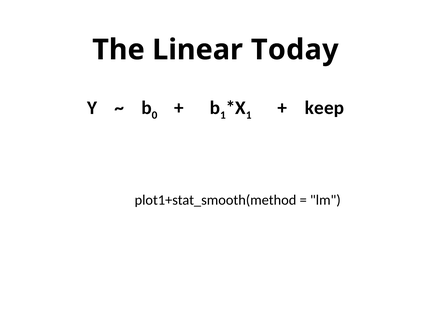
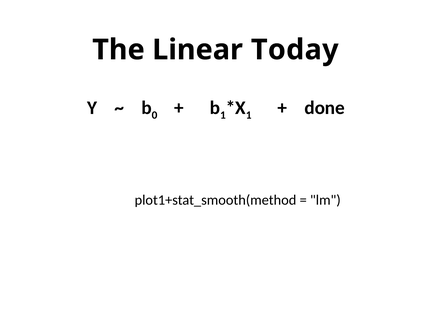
keep: keep -> done
